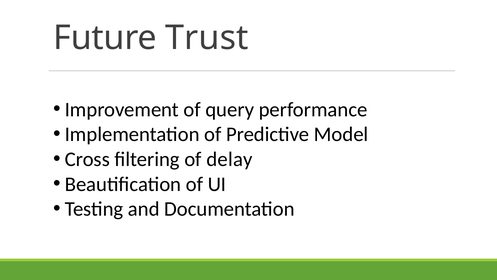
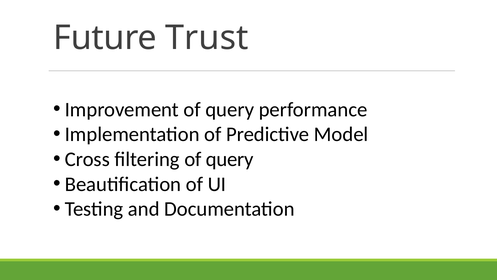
filtering of delay: delay -> query
